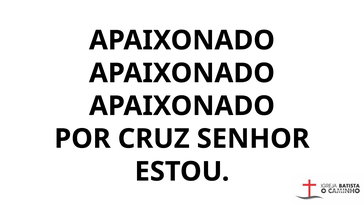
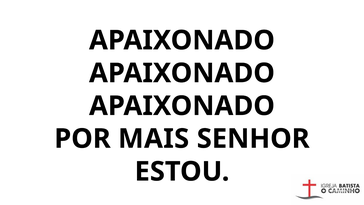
CRUZ: CRUZ -> MAIS
